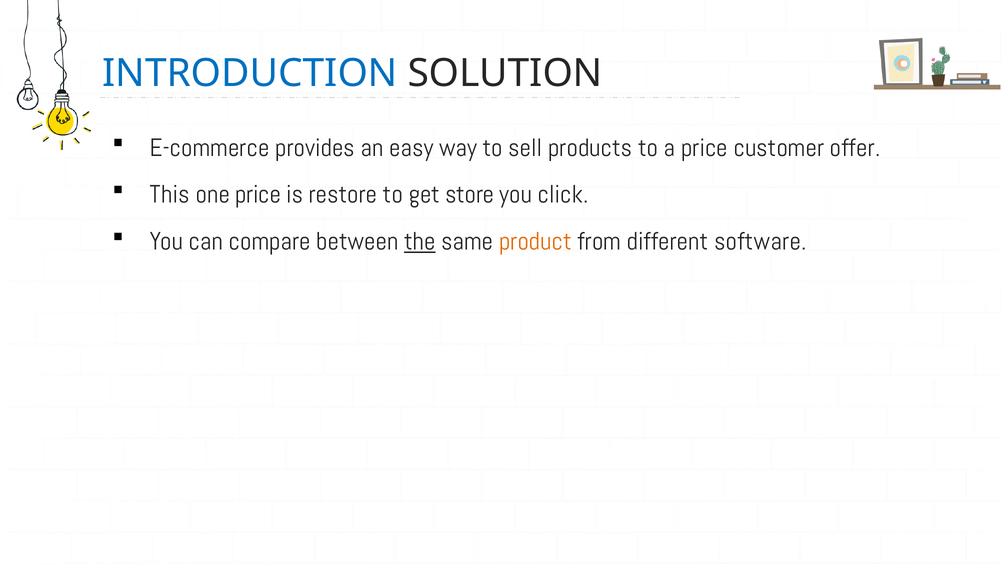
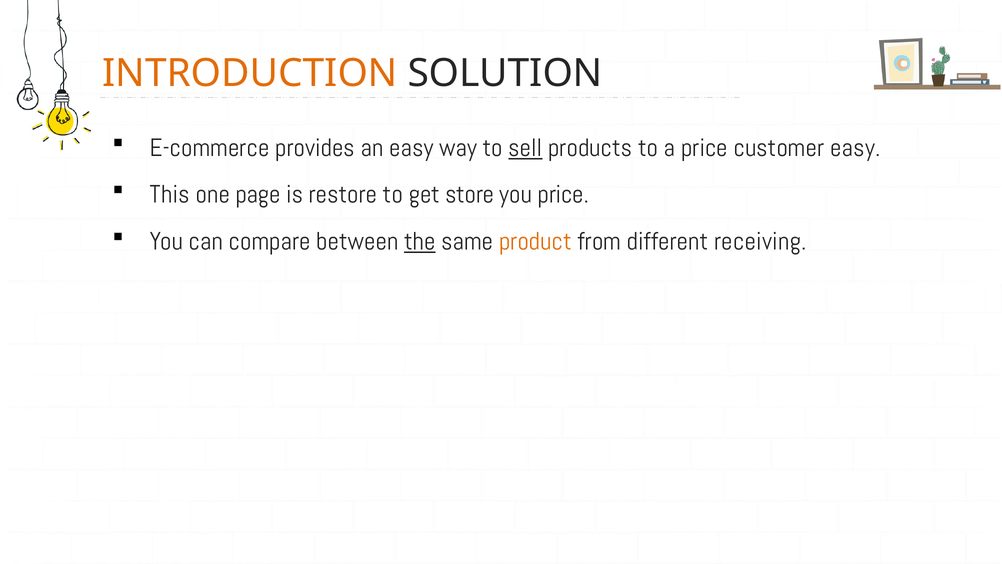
INTRODUCTION colour: blue -> orange
sell underline: none -> present
customer offer: offer -> easy
one price: price -> page
you click: click -> price
software: software -> receiving
